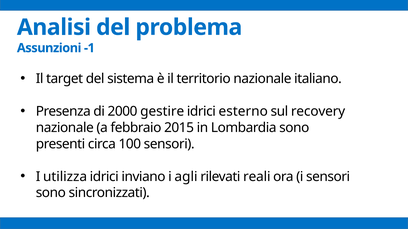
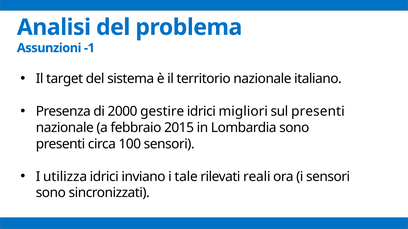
esterno: esterno -> migliori
sul recovery: recovery -> presenti
agli: agli -> tale
